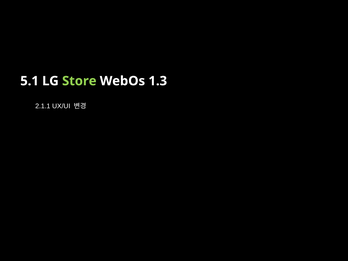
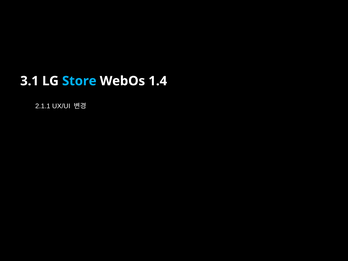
5.1: 5.1 -> 3.1
Store colour: light green -> light blue
1.3: 1.3 -> 1.4
